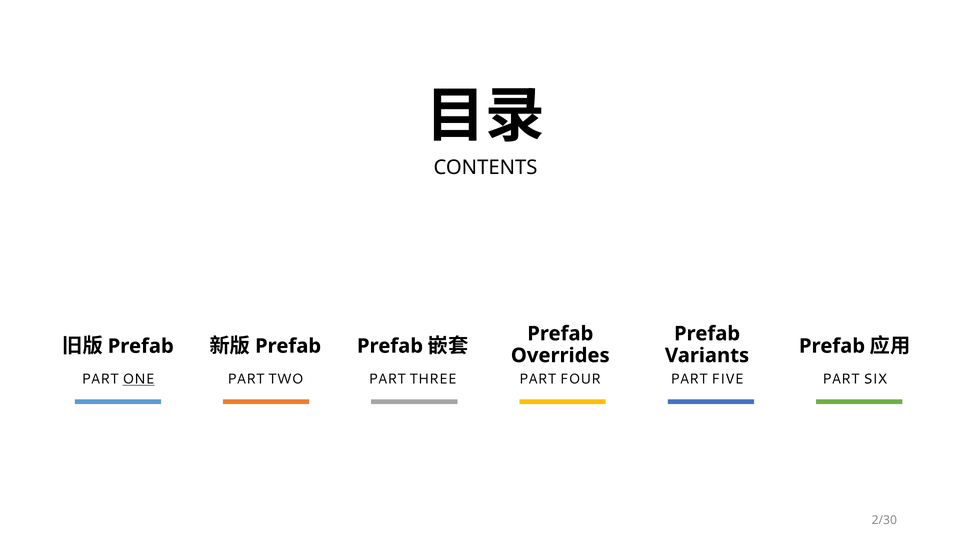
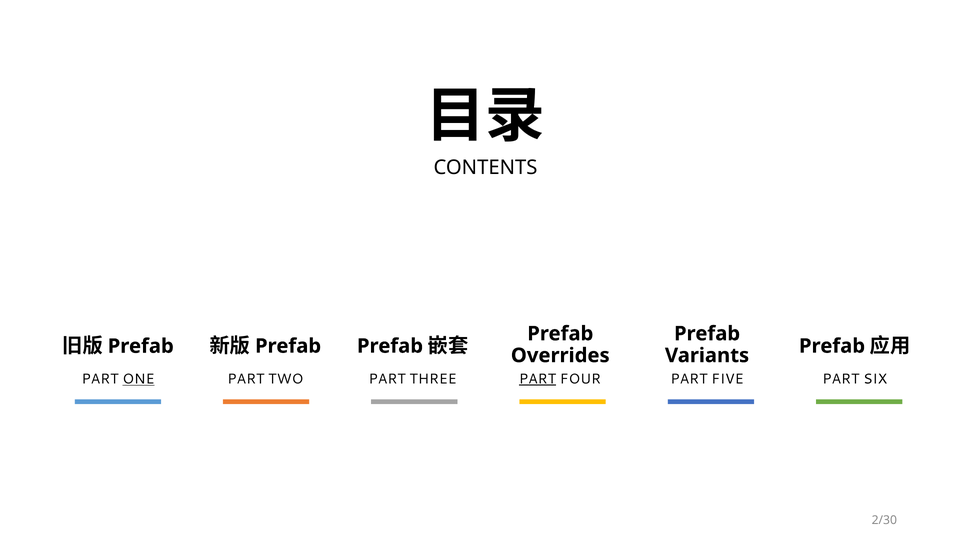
PART at (537, 379) underline: none -> present
